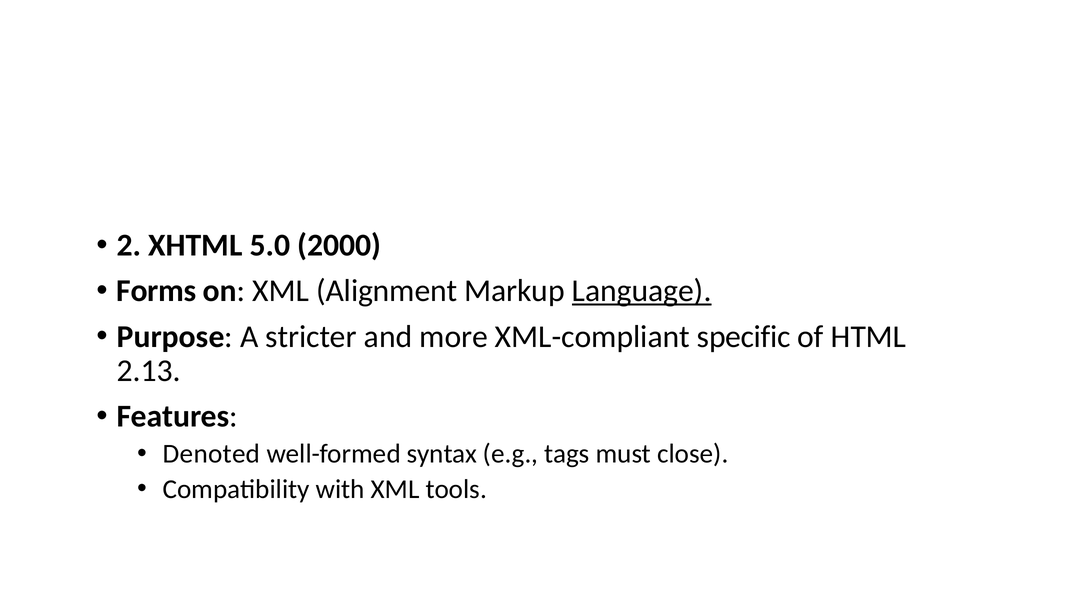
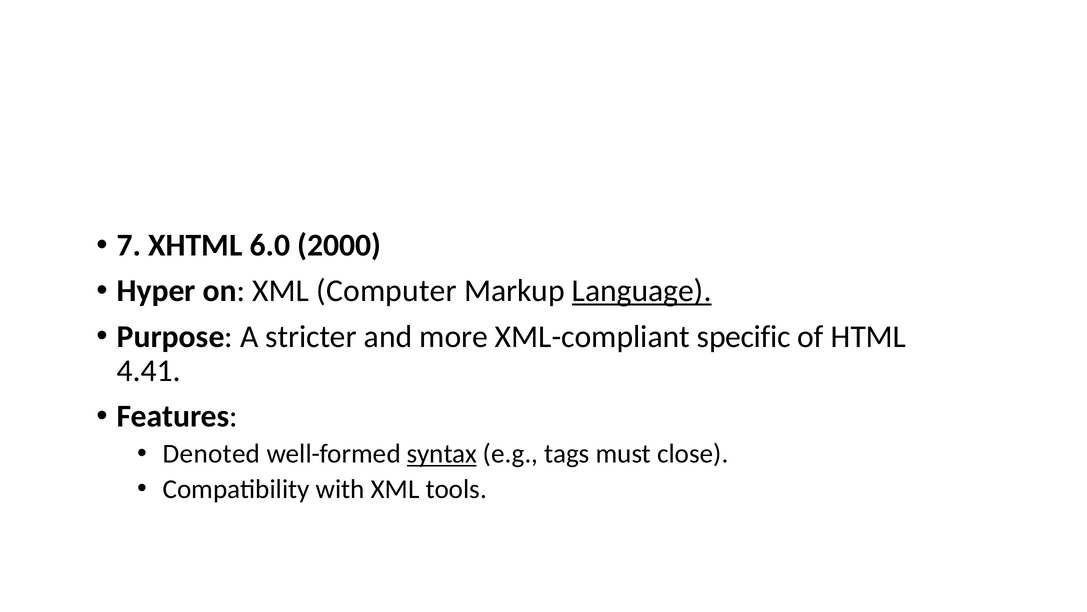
2: 2 -> 7
5.0: 5.0 -> 6.0
Forms: Forms -> Hyper
Alignment: Alignment -> Computer
2.13: 2.13 -> 4.41
syntax underline: none -> present
